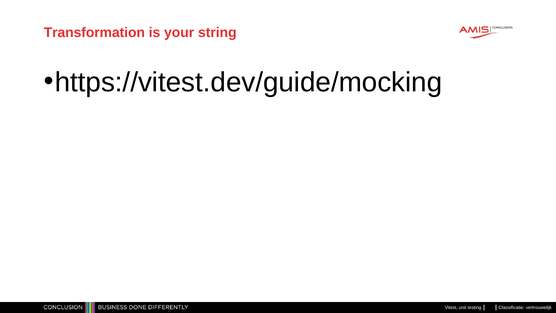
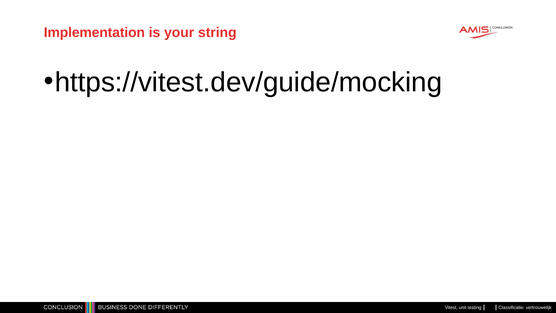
Transformation: Transformation -> Implementation
